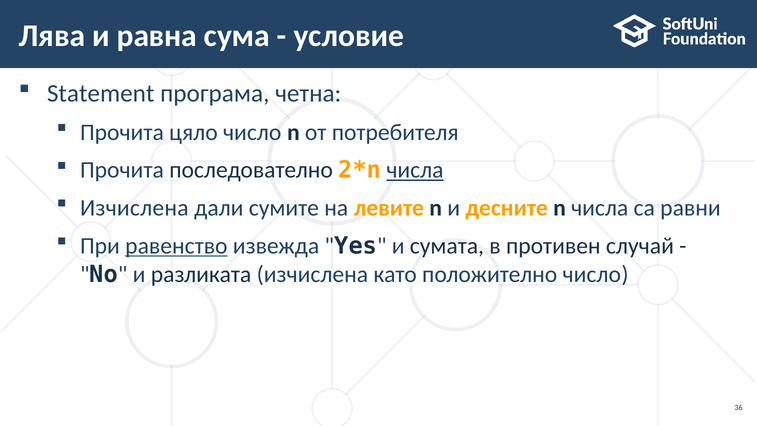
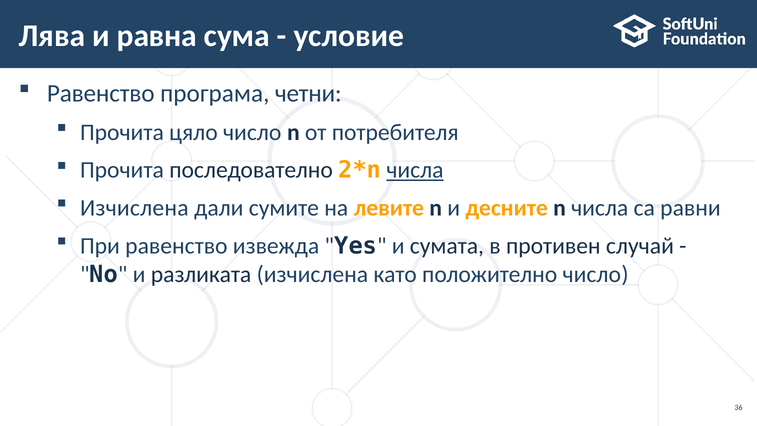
Statement at (101, 93): Statement -> Равенство
четна: четна -> четни
равенство at (176, 246) underline: present -> none
